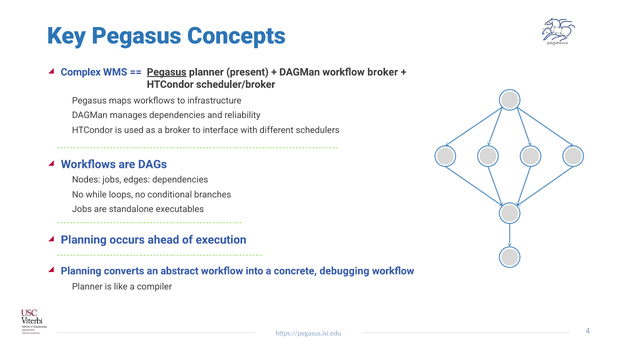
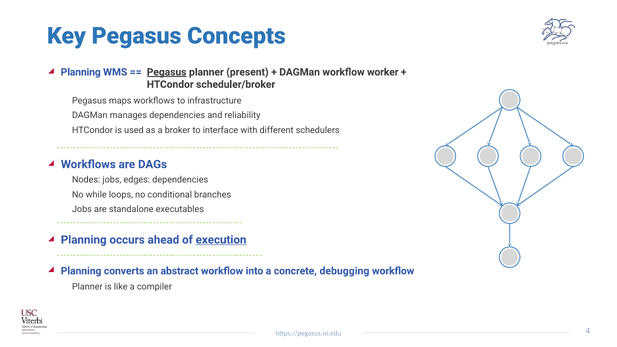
Complex at (81, 72): Complex -> Planning
workflow broker: broker -> worker
execution underline: none -> present
